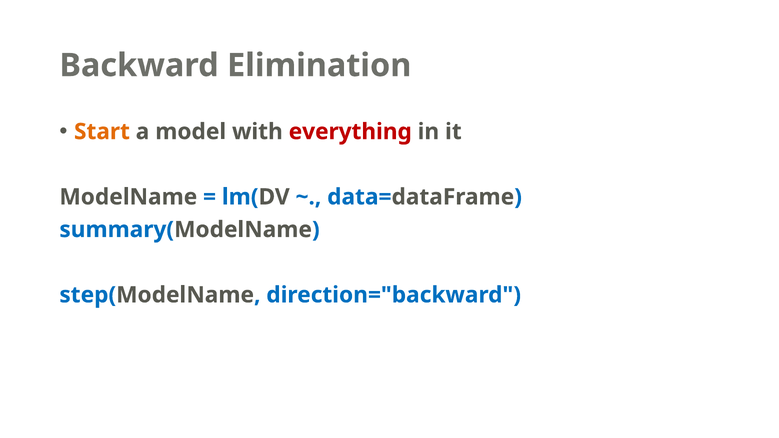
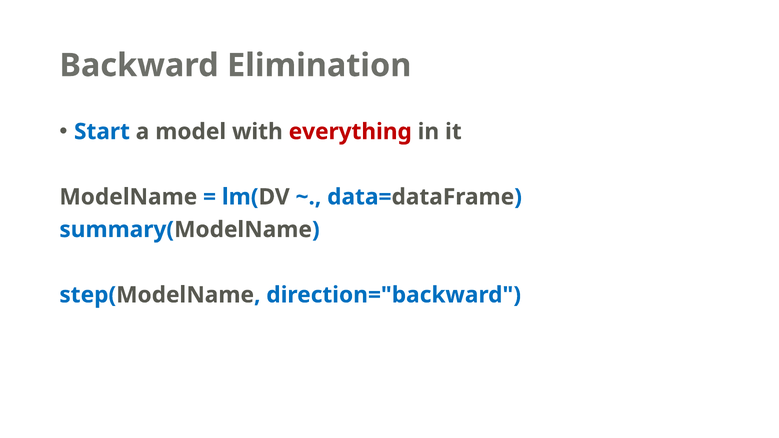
Start colour: orange -> blue
